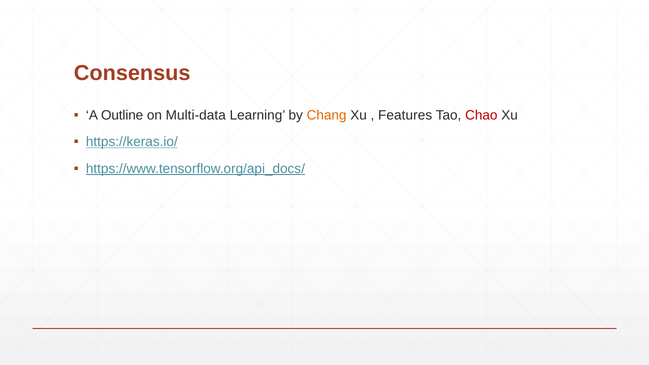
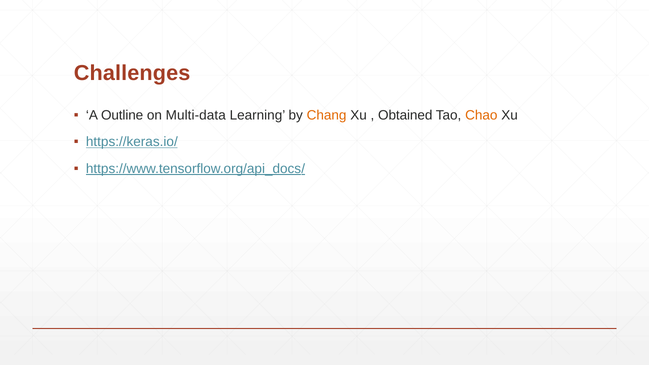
Consensus: Consensus -> Challenges
Features: Features -> Obtained
Chao colour: red -> orange
